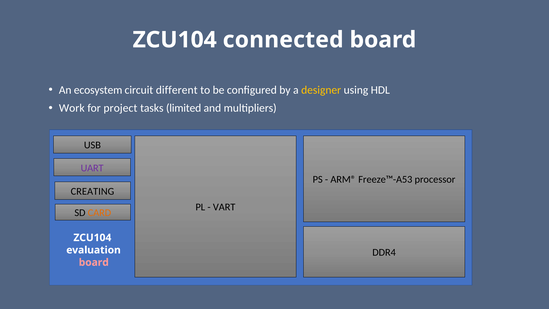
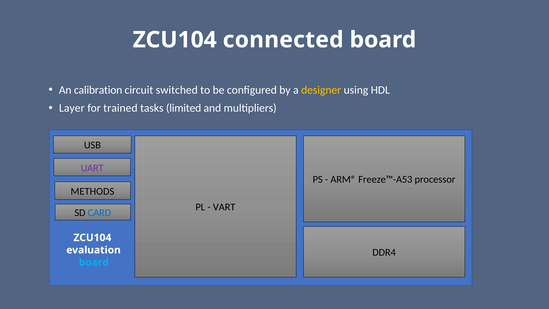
ecosystem: ecosystem -> calibration
different: different -> switched
Work: Work -> Layer
project: project -> trained
CREATING: CREATING -> METHODS
CARD colour: orange -> blue
board at (94, 262) colour: pink -> light blue
